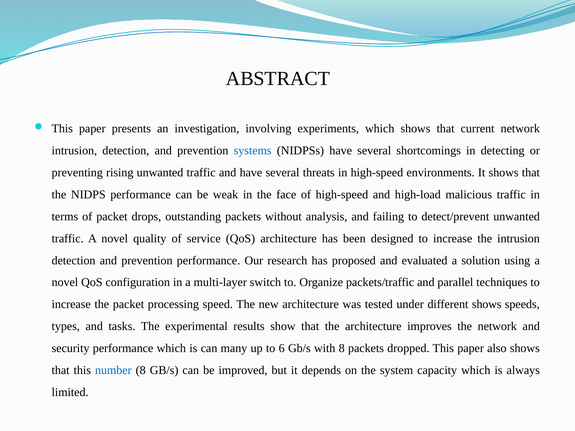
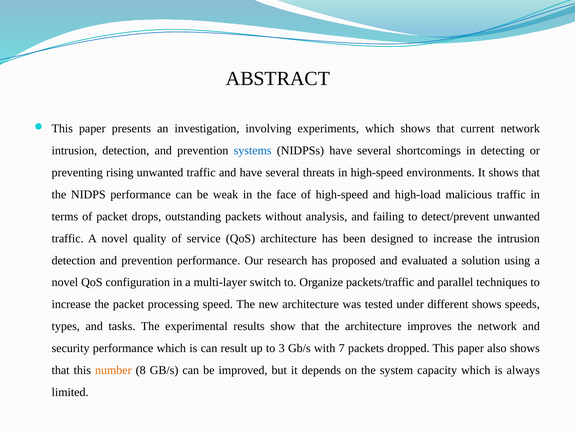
many: many -> result
6: 6 -> 3
with 8: 8 -> 7
number colour: blue -> orange
